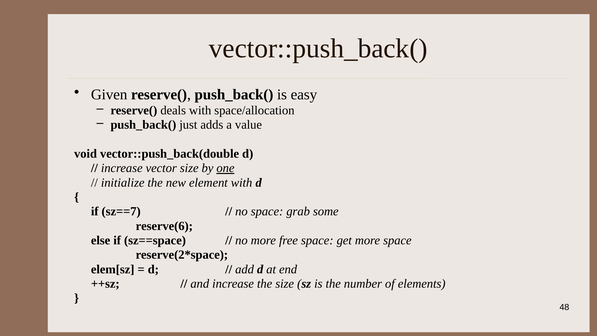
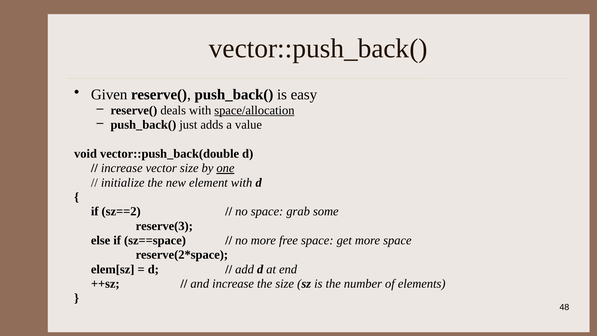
space/allocation underline: none -> present
sz==7: sz==7 -> sz==2
reserve(6: reserve(6 -> reserve(3
